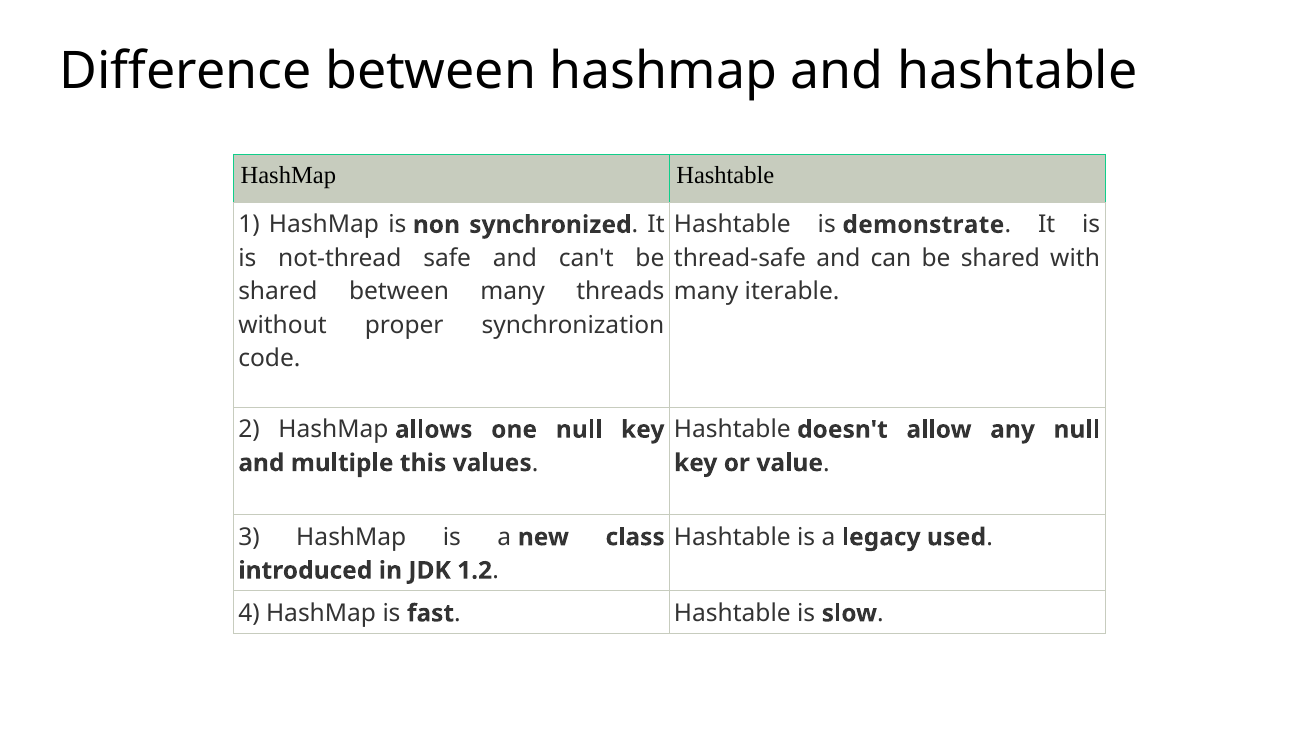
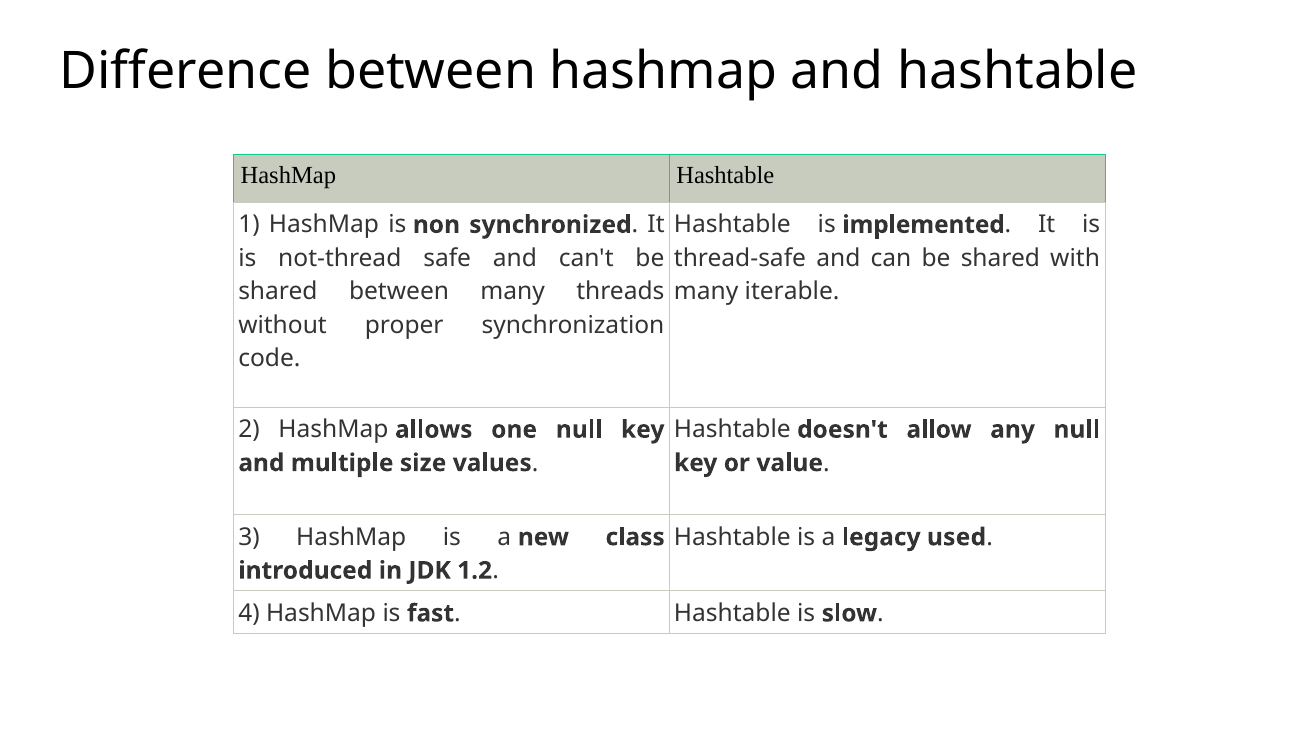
demonstrate: demonstrate -> implemented
this: this -> size
